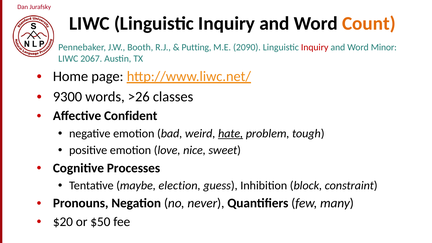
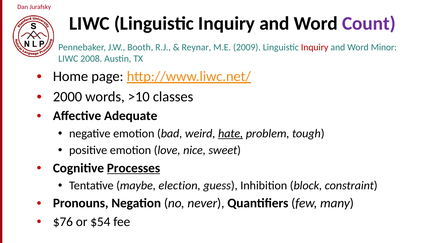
Count colour: orange -> purple
Putting: Putting -> Reynar
2090: 2090 -> 2009
2067: 2067 -> 2008
9300: 9300 -> 2000
>26: >26 -> >10
Confident: Confident -> Adequate
Processes underline: none -> present
$20: $20 -> $76
$50: $50 -> $54
